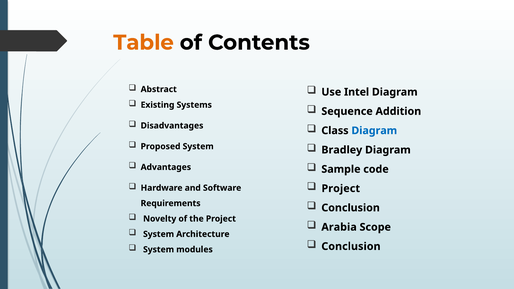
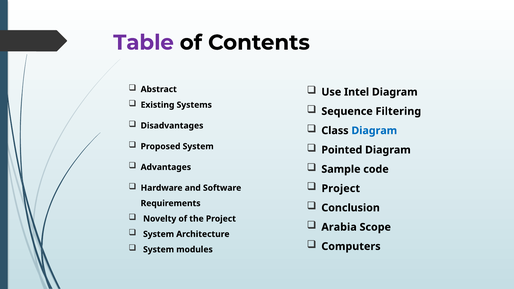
Table colour: orange -> purple
Addition: Addition -> Filtering
Bradley: Bradley -> Pointed
Conclusion at (351, 247): Conclusion -> Computers
